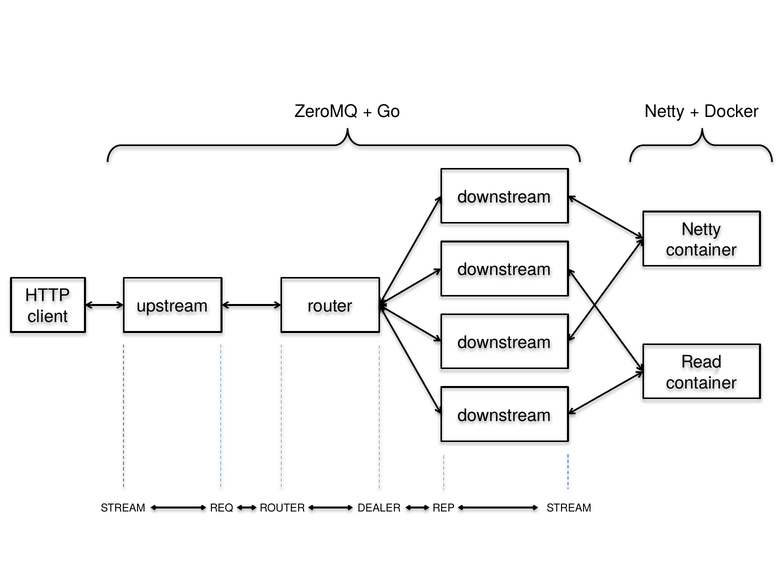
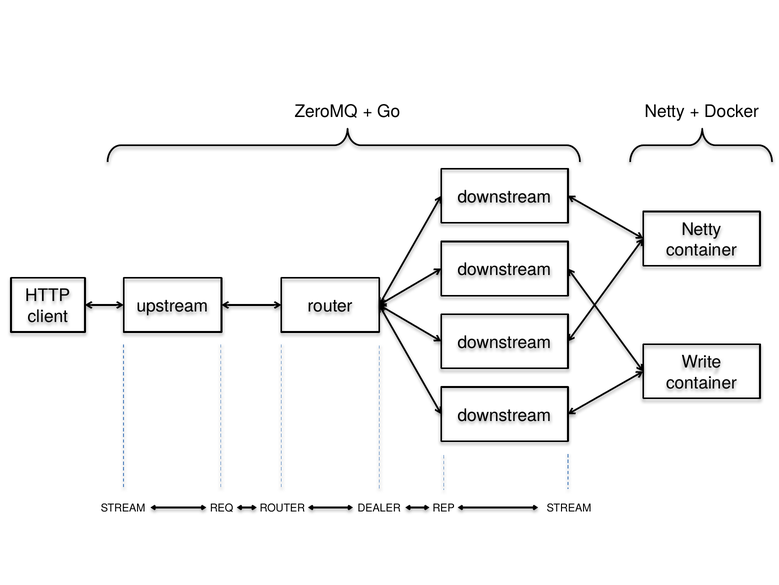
Read: Read -> Write
